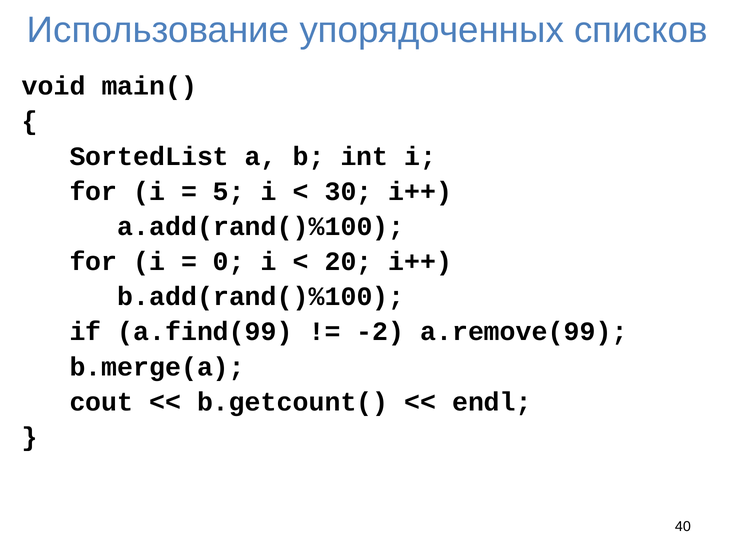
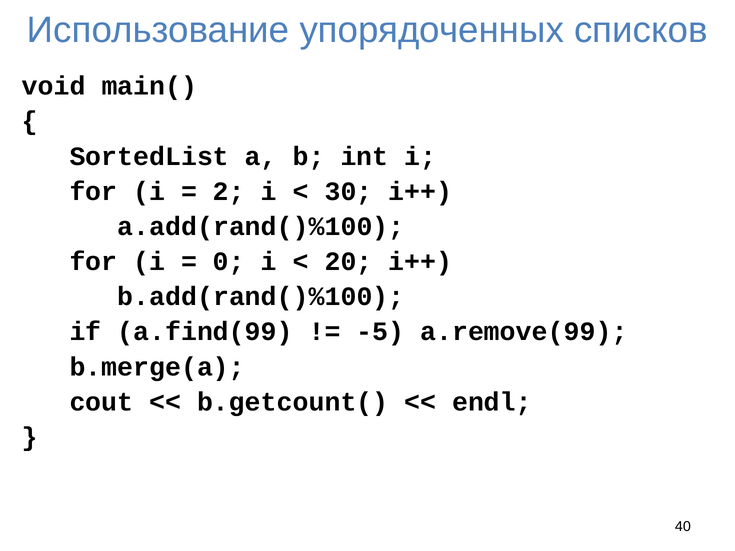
5: 5 -> 2
-2: -2 -> -5
